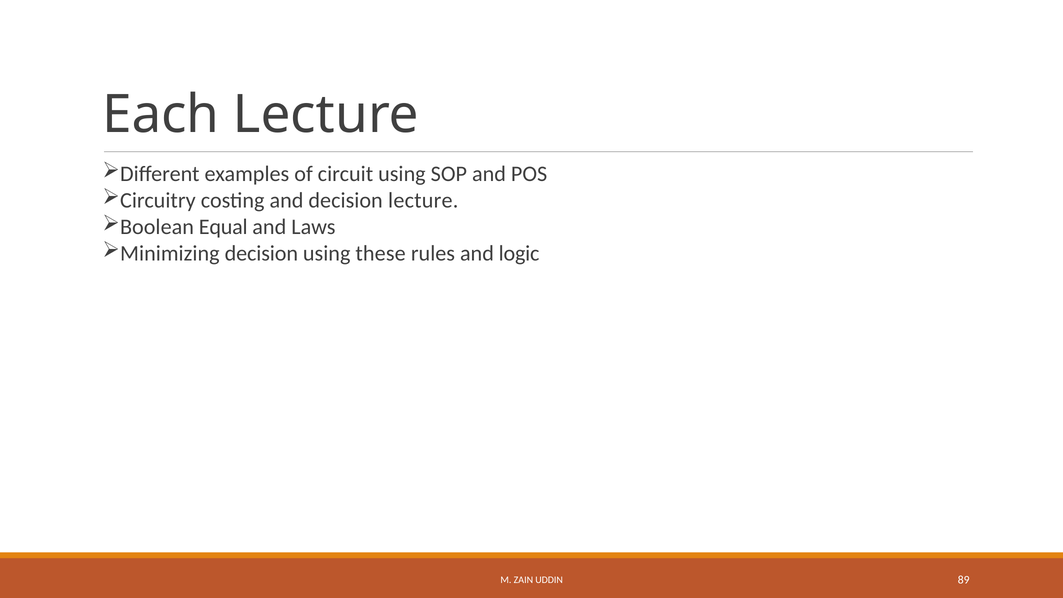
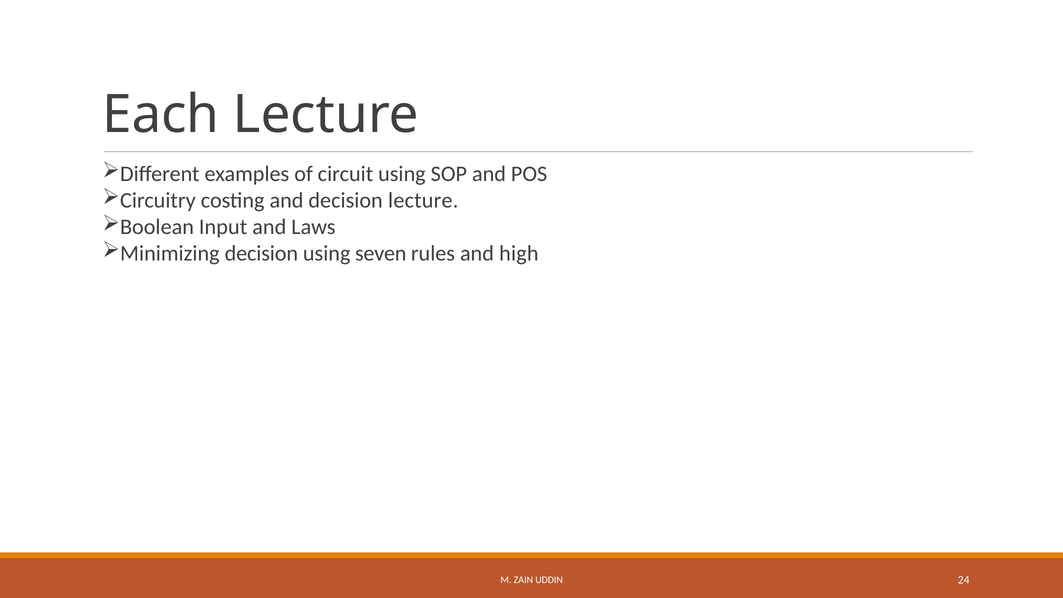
Equal: Equal -> Input
these: these -> seven
logic: logic -> high
89: 89 -> 24
